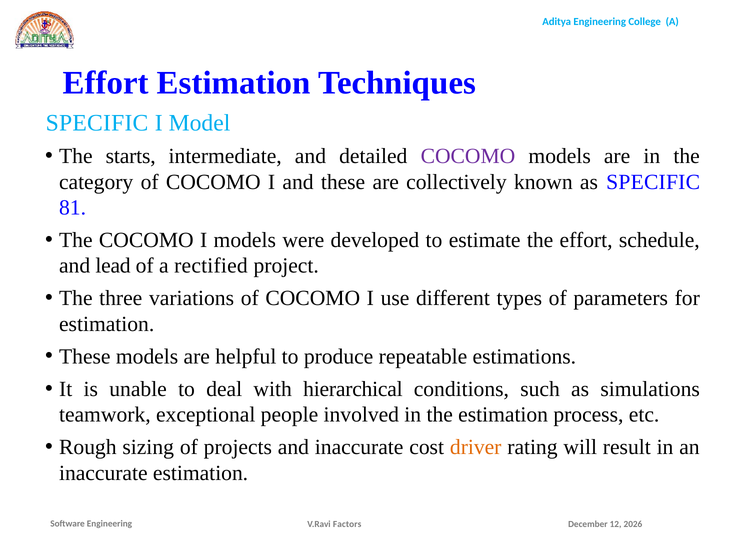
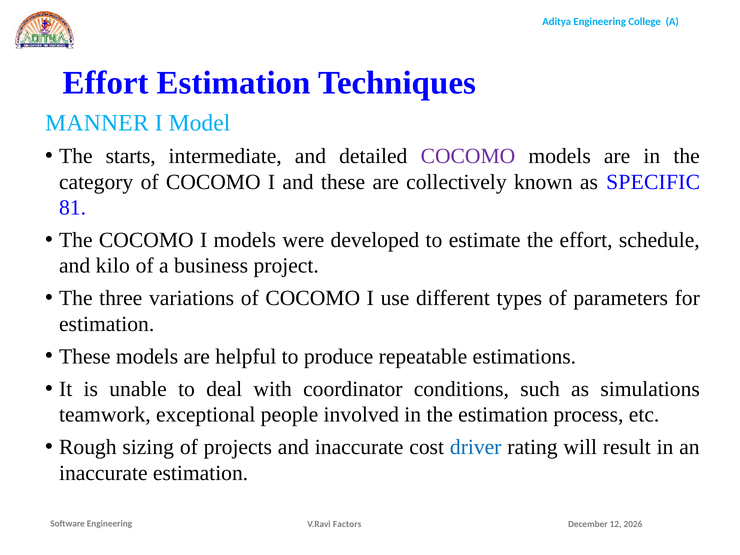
SPECIFIC at (97, 123): SPECIFIC -> MANNER
lead: lead -> kilo
rectified: rectified -> business
hierarchical: hierarchical -> coordinator
driver colour: orange -> blue
